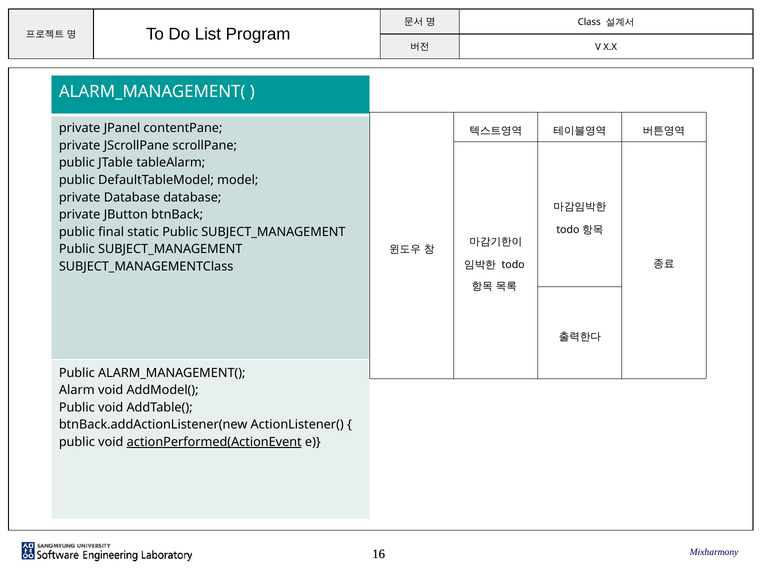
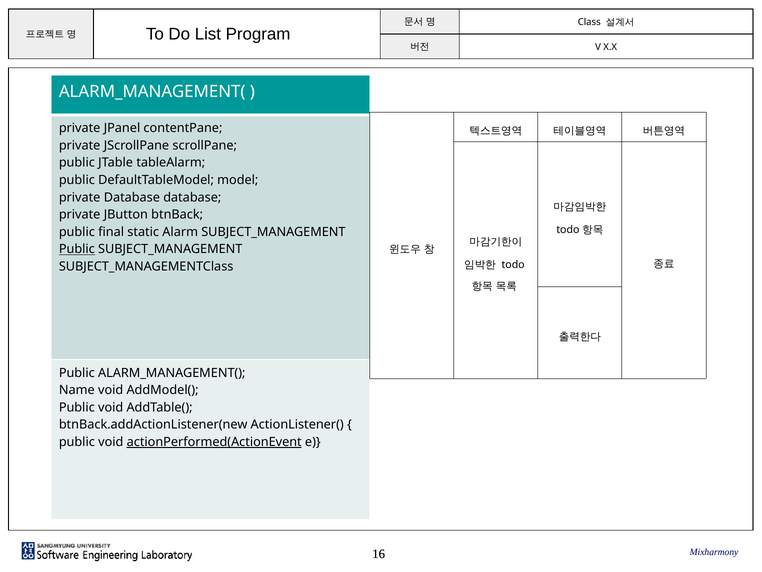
static Public: Public -> Alarm
Public at (77, 249) underline: none -> present
Alarm: Alarm -> Name
